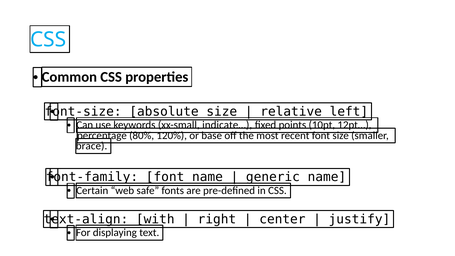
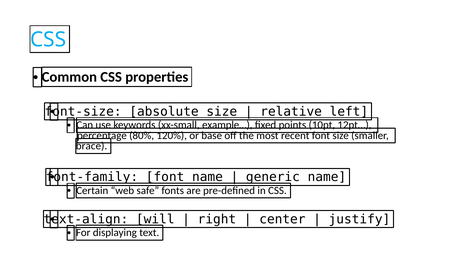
indicate…: indicate… -> example…
with: with -> will
